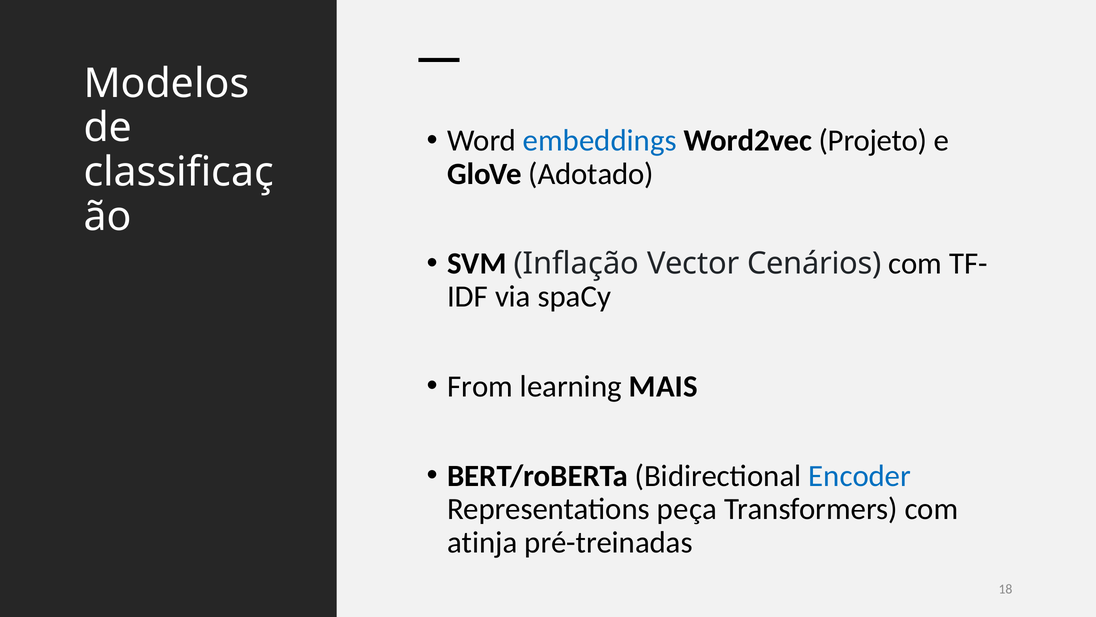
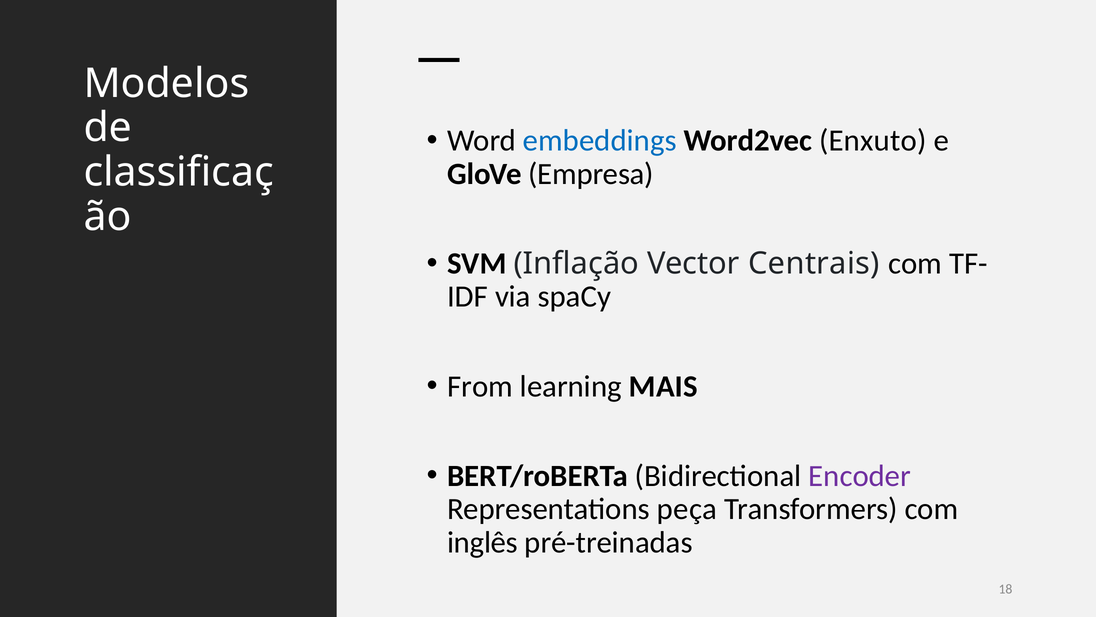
Projeto: Projeto -> Enxuto
Adotado: Adotado -> Empresa
Cenários: Cenários -> Centrais
Encoder colour: blue -> purple
atinja: atinja -> inglês
